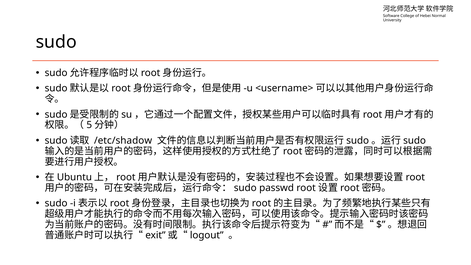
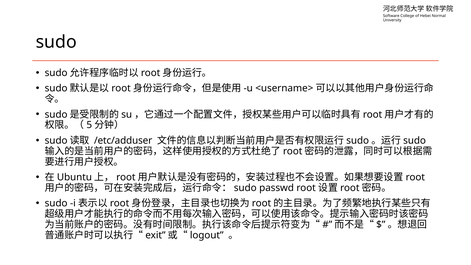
/etc/shadow: /etc/shadow -> /etc/adduser
